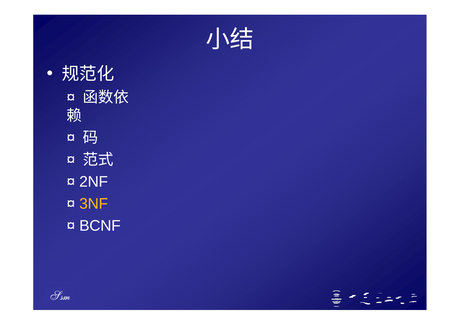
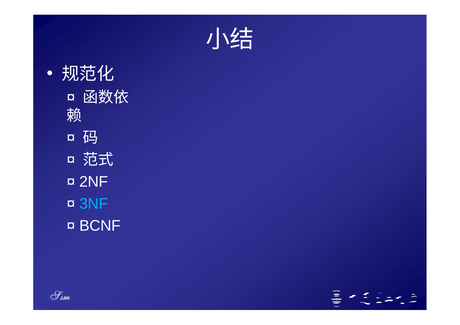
3NF colour: yellow -> light blue
